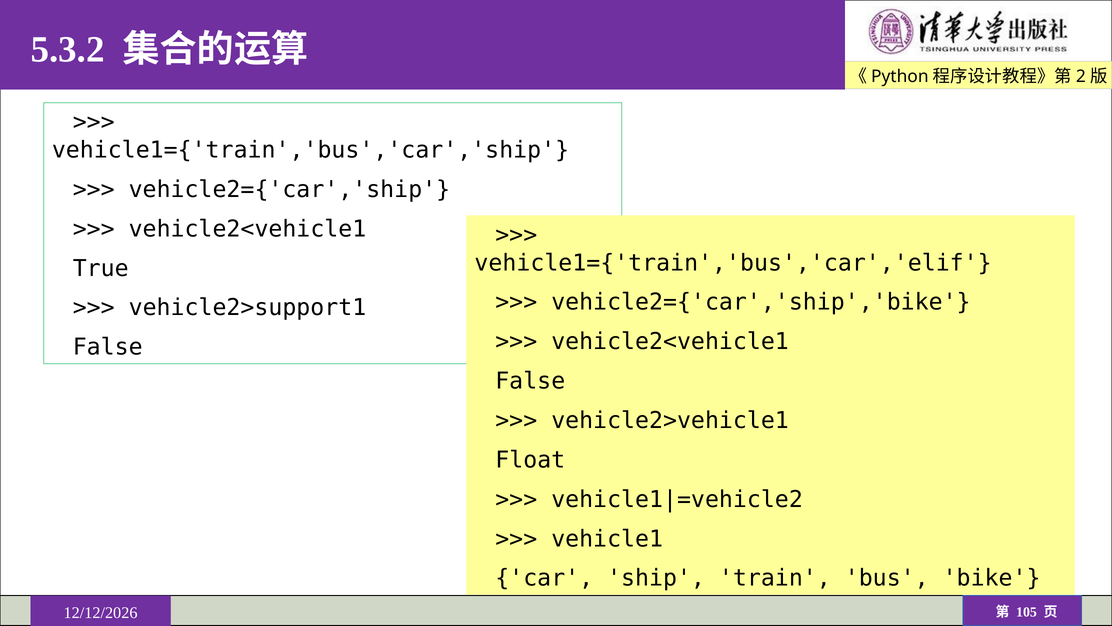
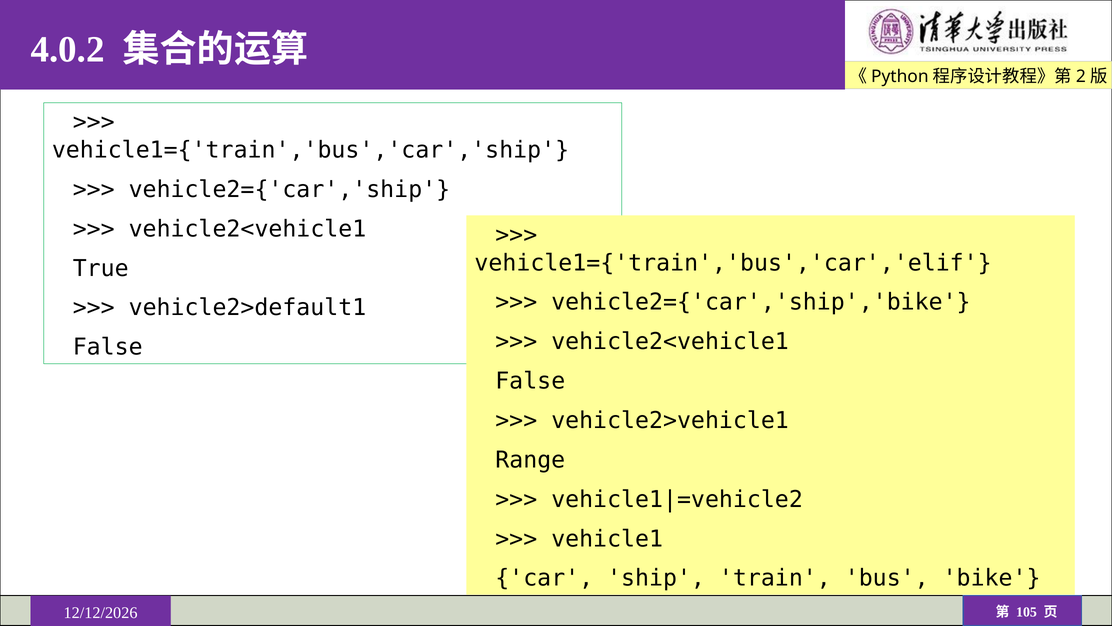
5.3.2: 5.3.2 -> 4.0.2
vehicle2>support1: vehicle2>support1 -> vehicle2>default1
Float: Float -> Range
